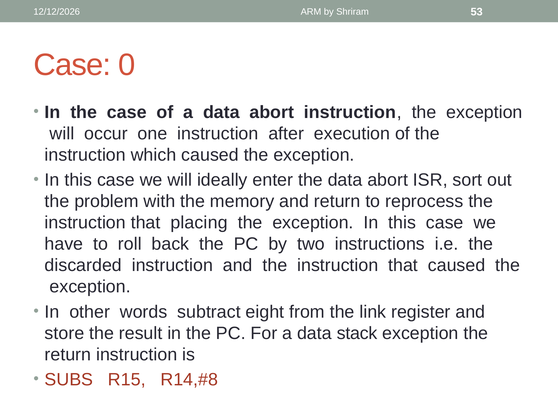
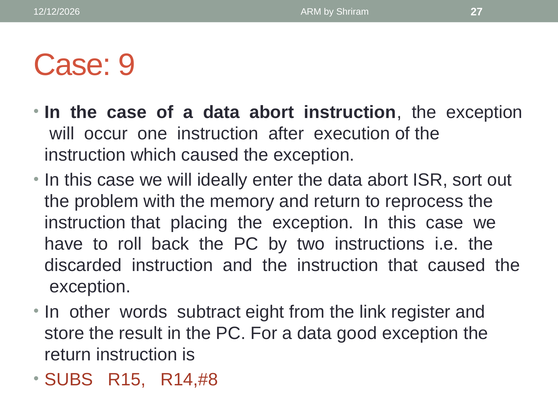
53: 53 -> 27
0: 0 -> 9
stack: stack -> good
